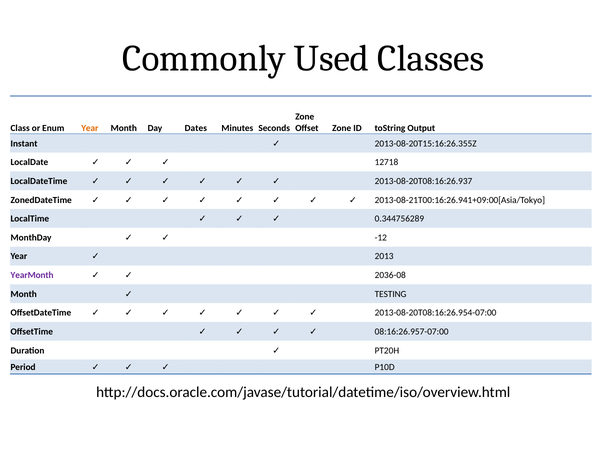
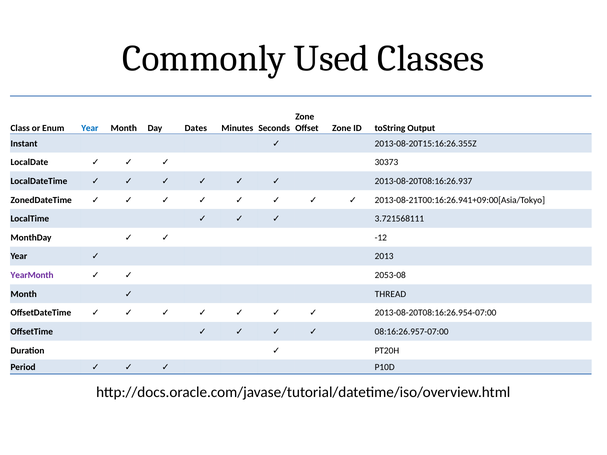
Year at (90, 128) colour: orange -> blue
12718: 12718 -> 30373
0.344756289: 0.344756289 -> 3.721568111
2036-08: 2036-08 -> 2053-08
TESTING: TESTING -> THREAD
